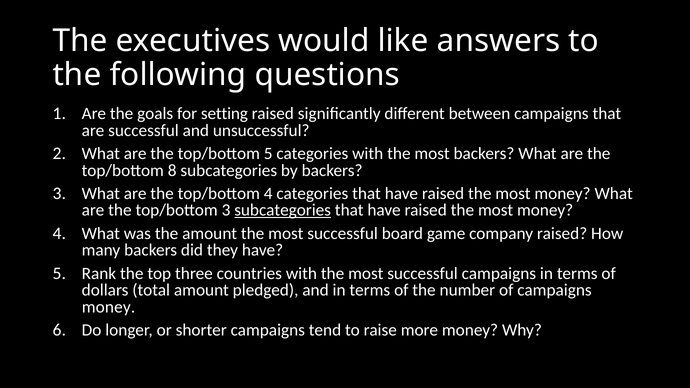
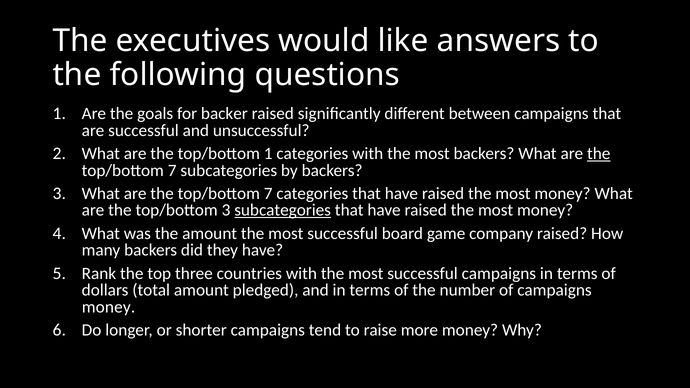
setting: setting -> backer
top/bottom 5: 5 -> 1
the at (599, 154) underline: none -> present
8 at (172, 170): 8 -> 7
4 at (268, 194): 4 -> 7
